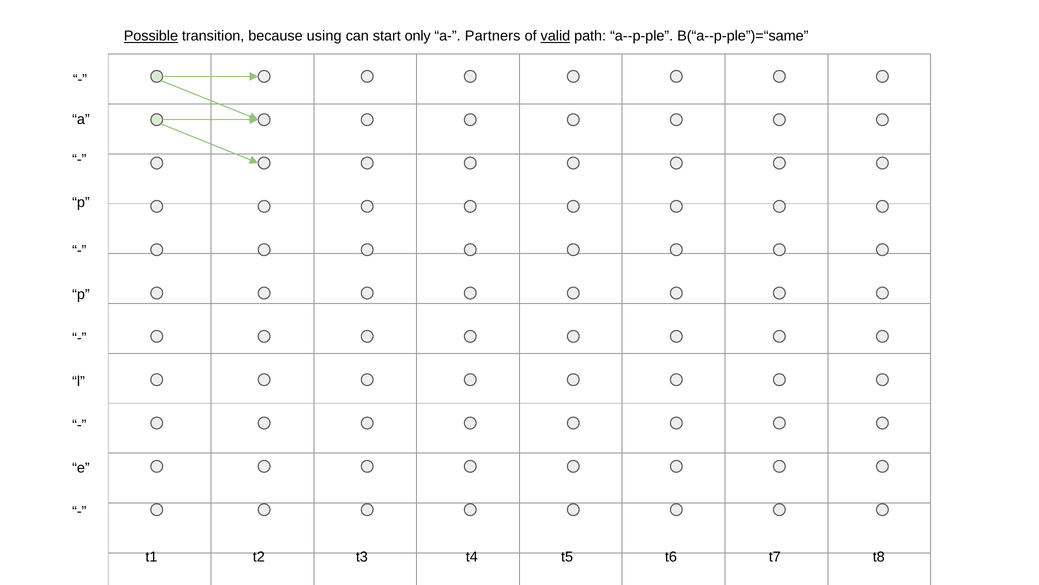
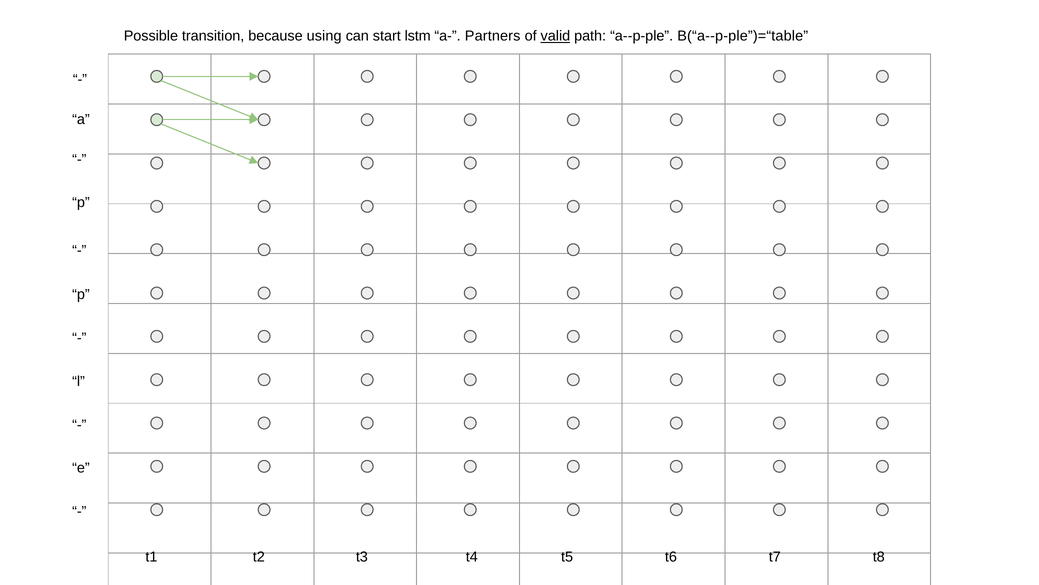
Possible underline: present -> none
only: only -> lstm
B(“a--p-ple”)=“same: B(“a--p-ple”)=“same -> B(“a--p-ple”)=“table
